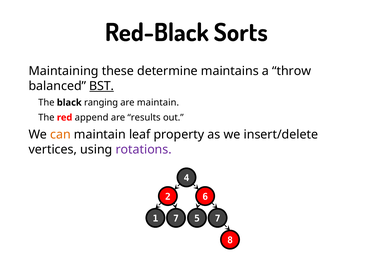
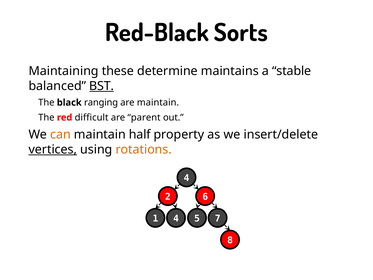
throw: throw -> stable
append: append -> difficult
results: results -> parent
leaf: leaf -> half
vertices underline: none -> present
rotations colour: purple -> orange
1 7: 7 -> 4
